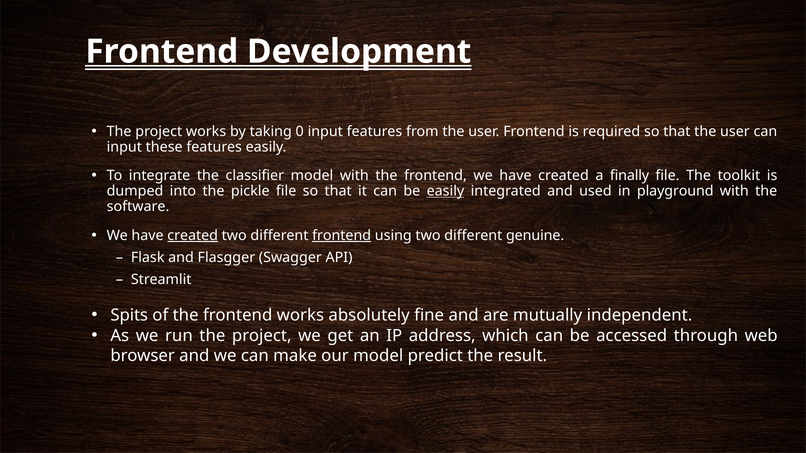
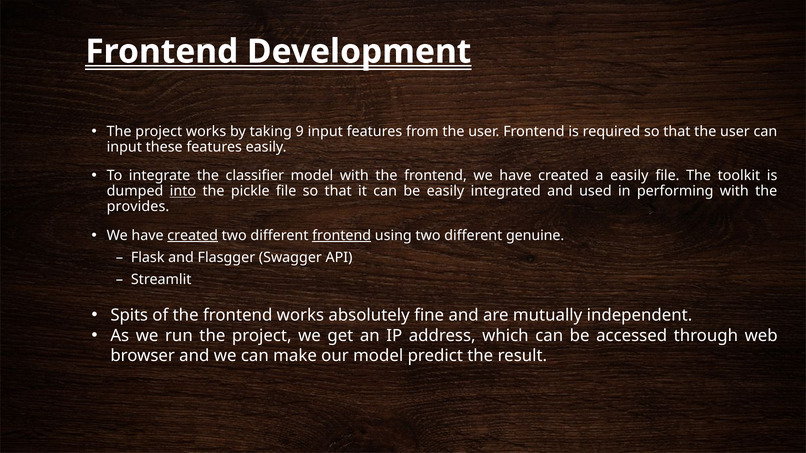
0: 0 -> 9
a finally: finally -> easily
into underline: none -> present
easily at (445, 191) underline: present -> none
playground: playground -> performing
software: software -> provides
